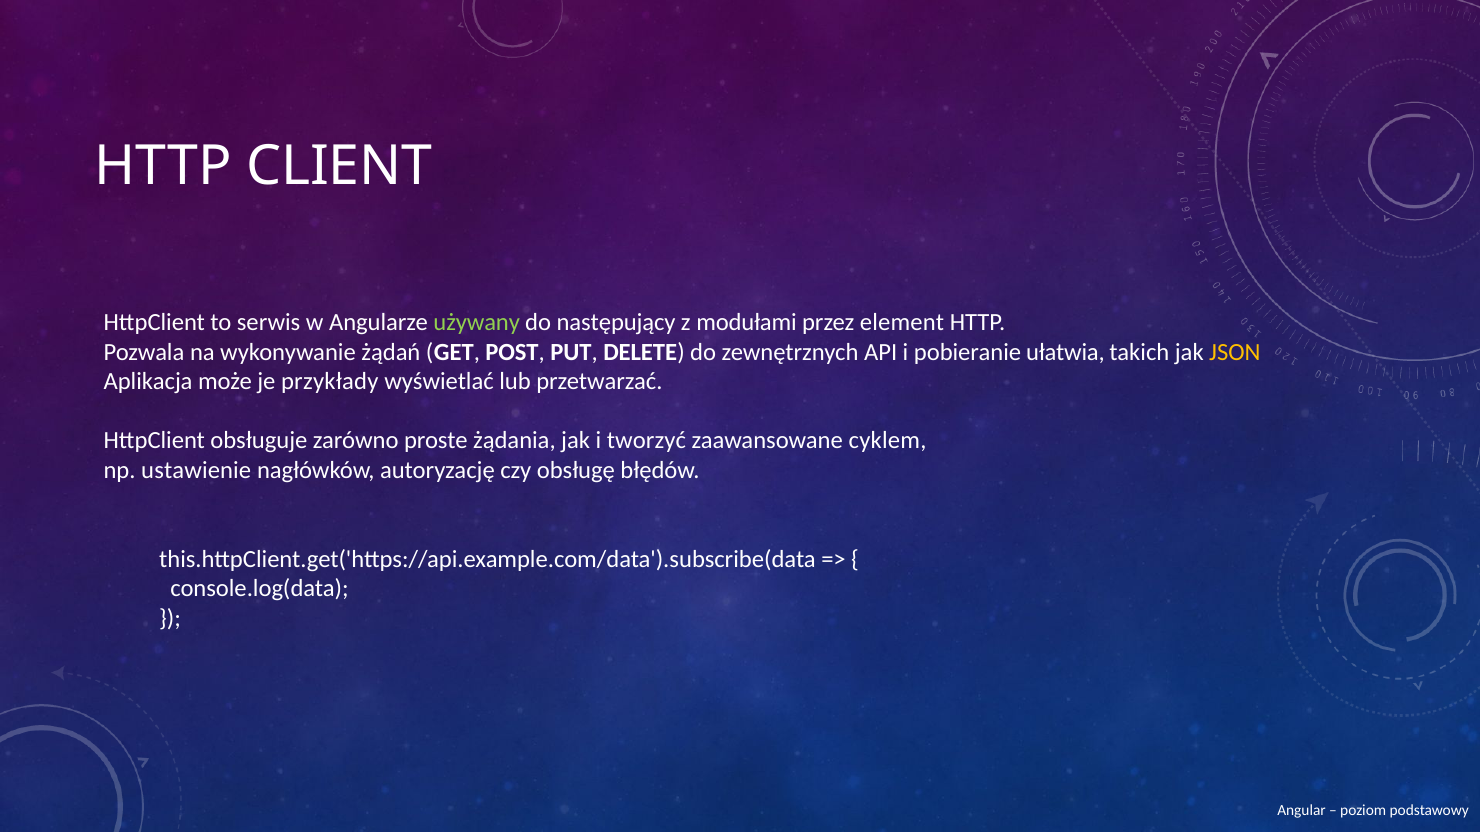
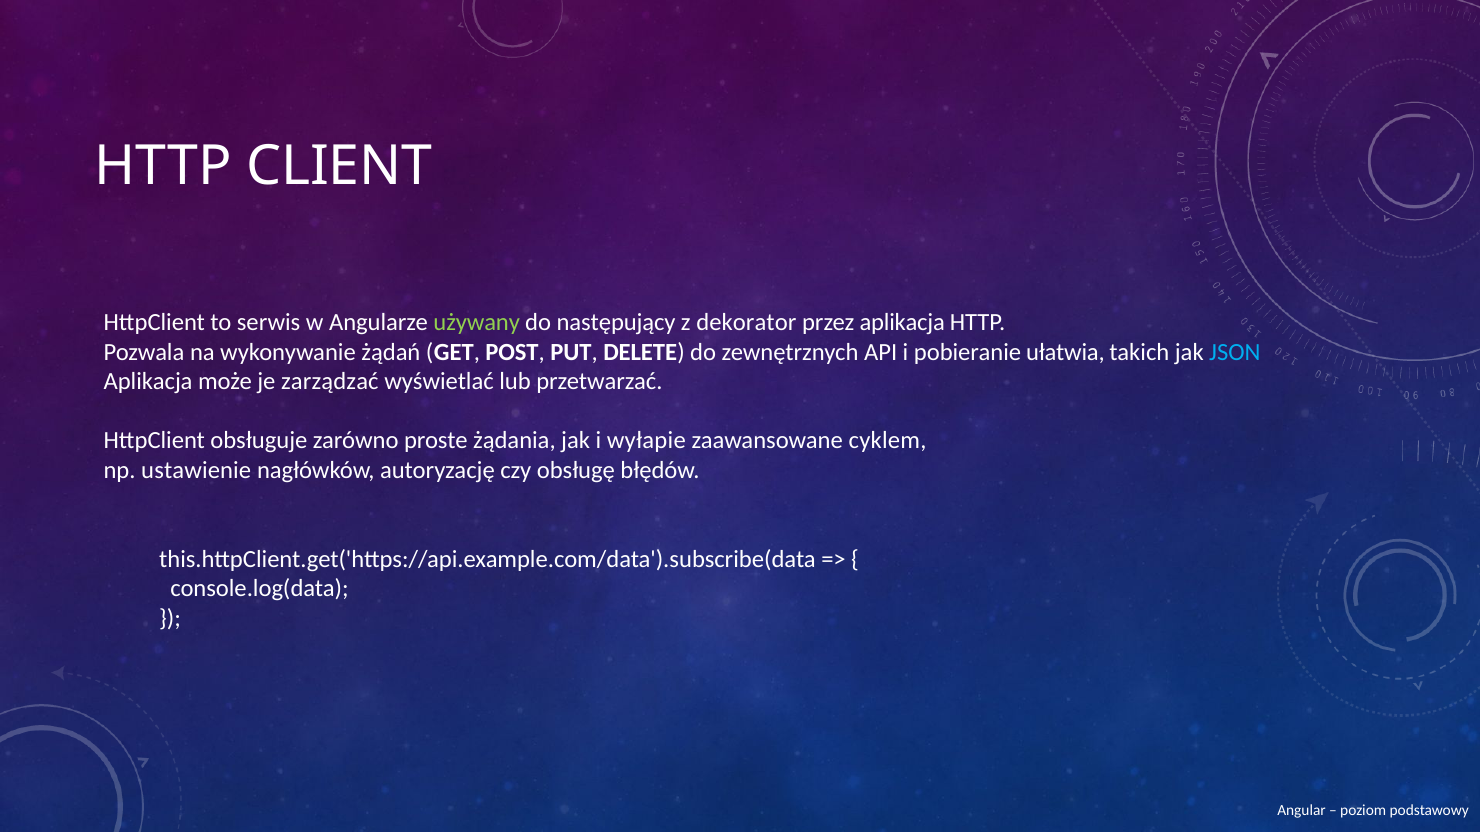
modułami: modułami -> dekorator
przez element: element -> aplikacja
JSON colour: yellow -> light blue
przykłady: przykłady -> zarządzać
tworzyć: tworzyć -> wyłapie
